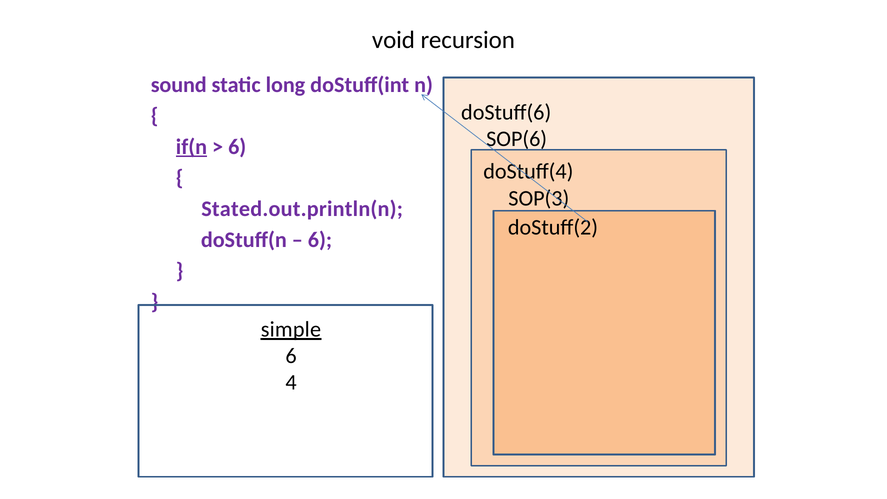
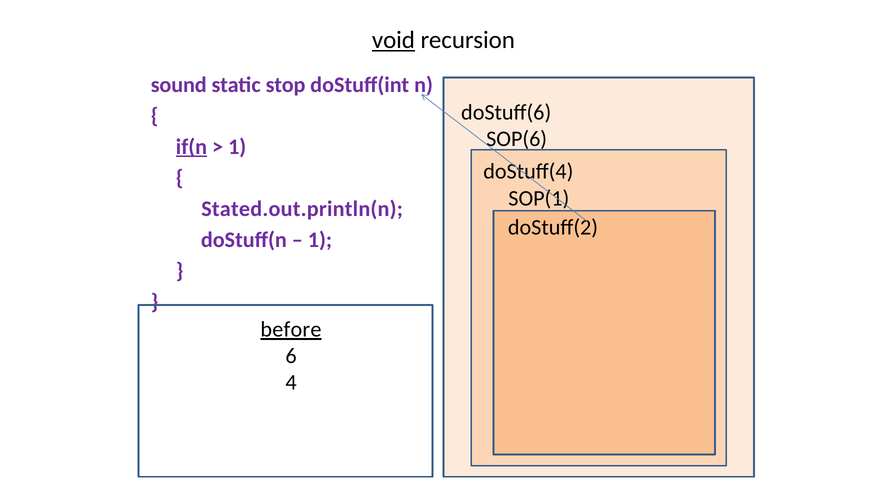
void underline: none -> present
long: long -> stop
6 at (237, 147): 6 -> 1
SOP(3: SOP(3 -> SOP(1
6 at (320, 240): 6 -> 1
simple: simple -> before
